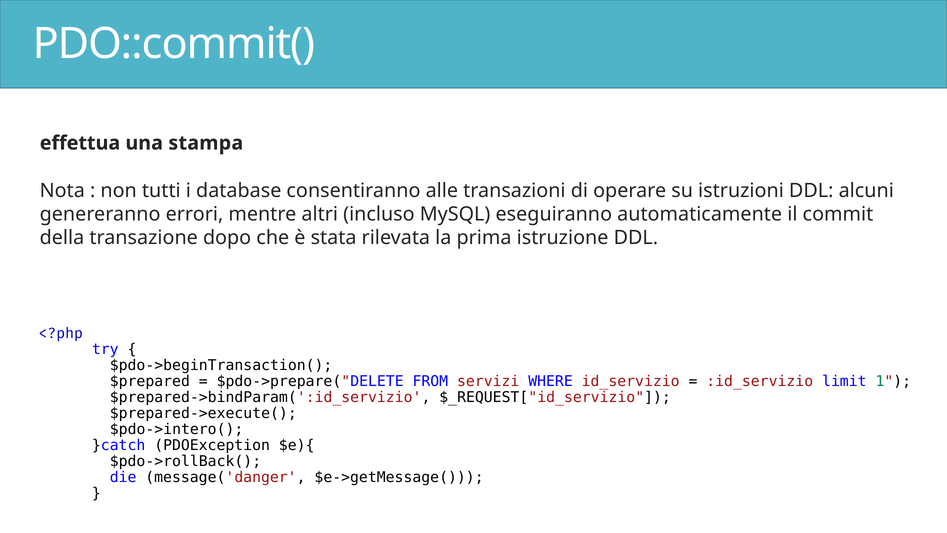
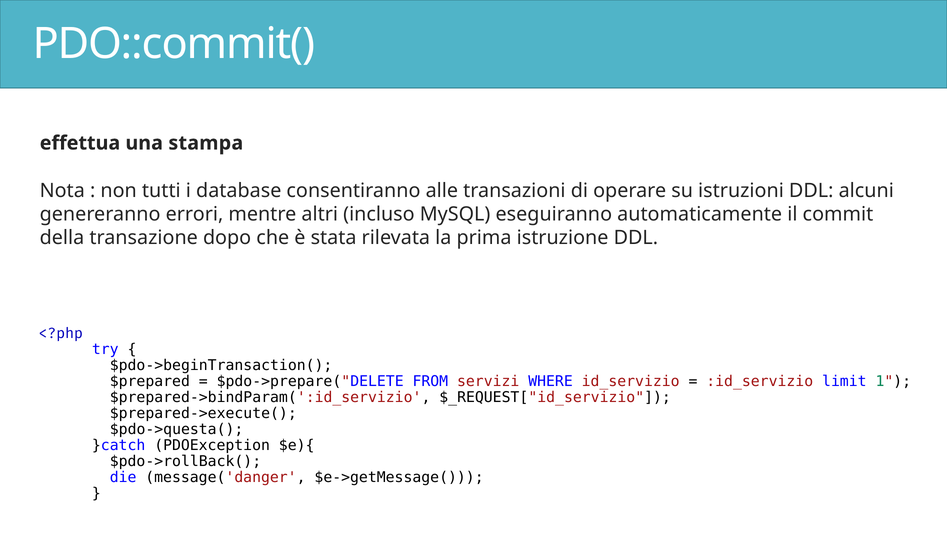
$pdo->intero(: $pdo->intero( -> $pdo->questa(
